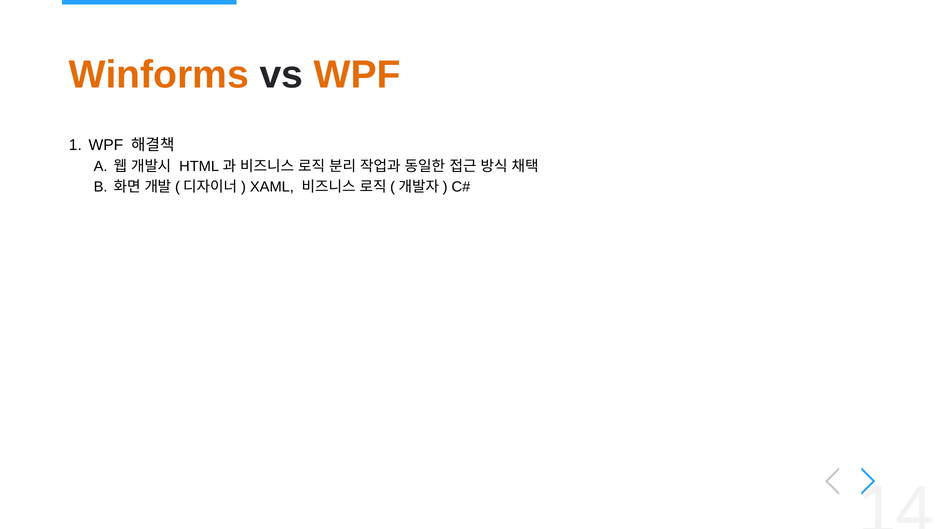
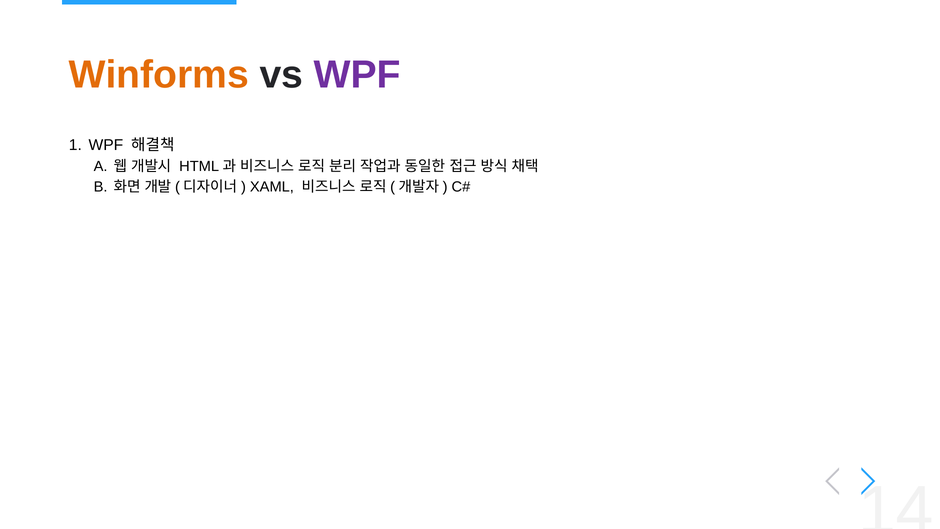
WPF at (357, 75) colour: orange -> purple
